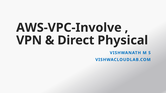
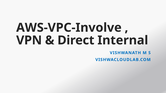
Physical: Physical -> Internal
